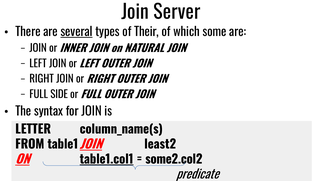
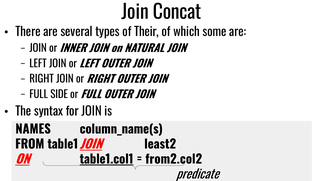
Server: Server -> Concat
several underline: present -> none
LETTER: LETTER -> NAMES
some2.col2: some2.col2 -> from2.col2
